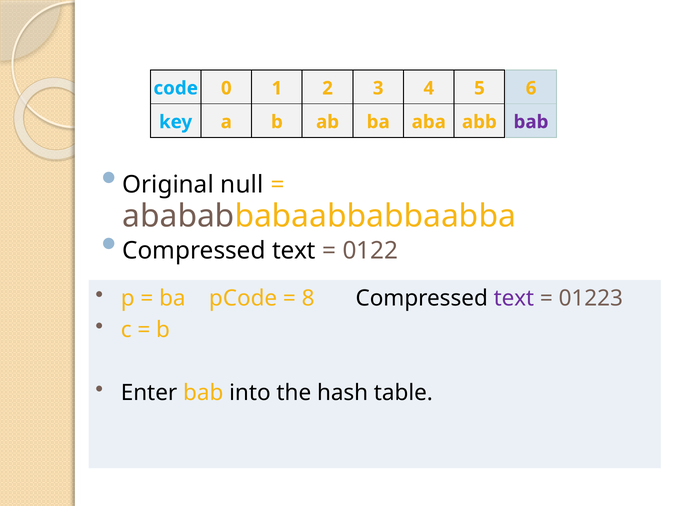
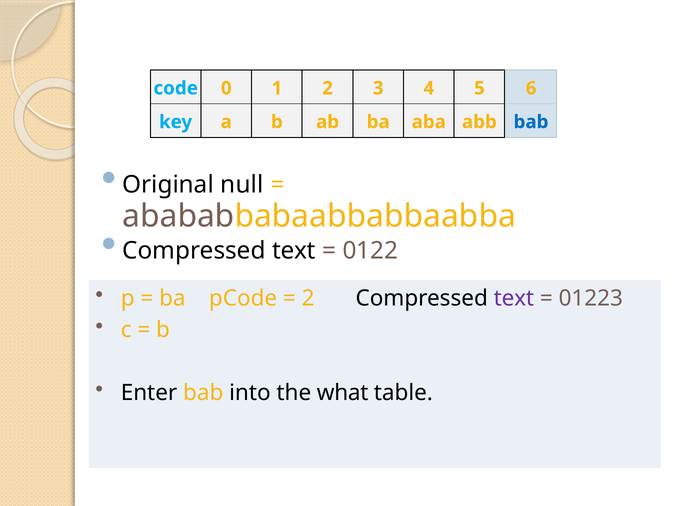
bab at (531, 122) colour: purple -> blue
8 at (308, 299): 8 -> 2
hash: hash -> what
